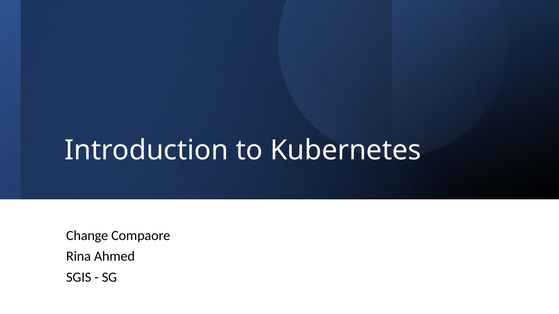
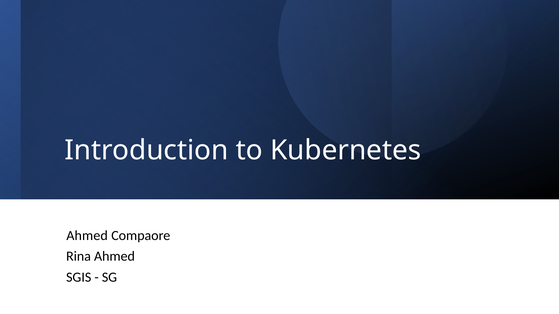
Change at (87, 236): Change -> Ahmed
